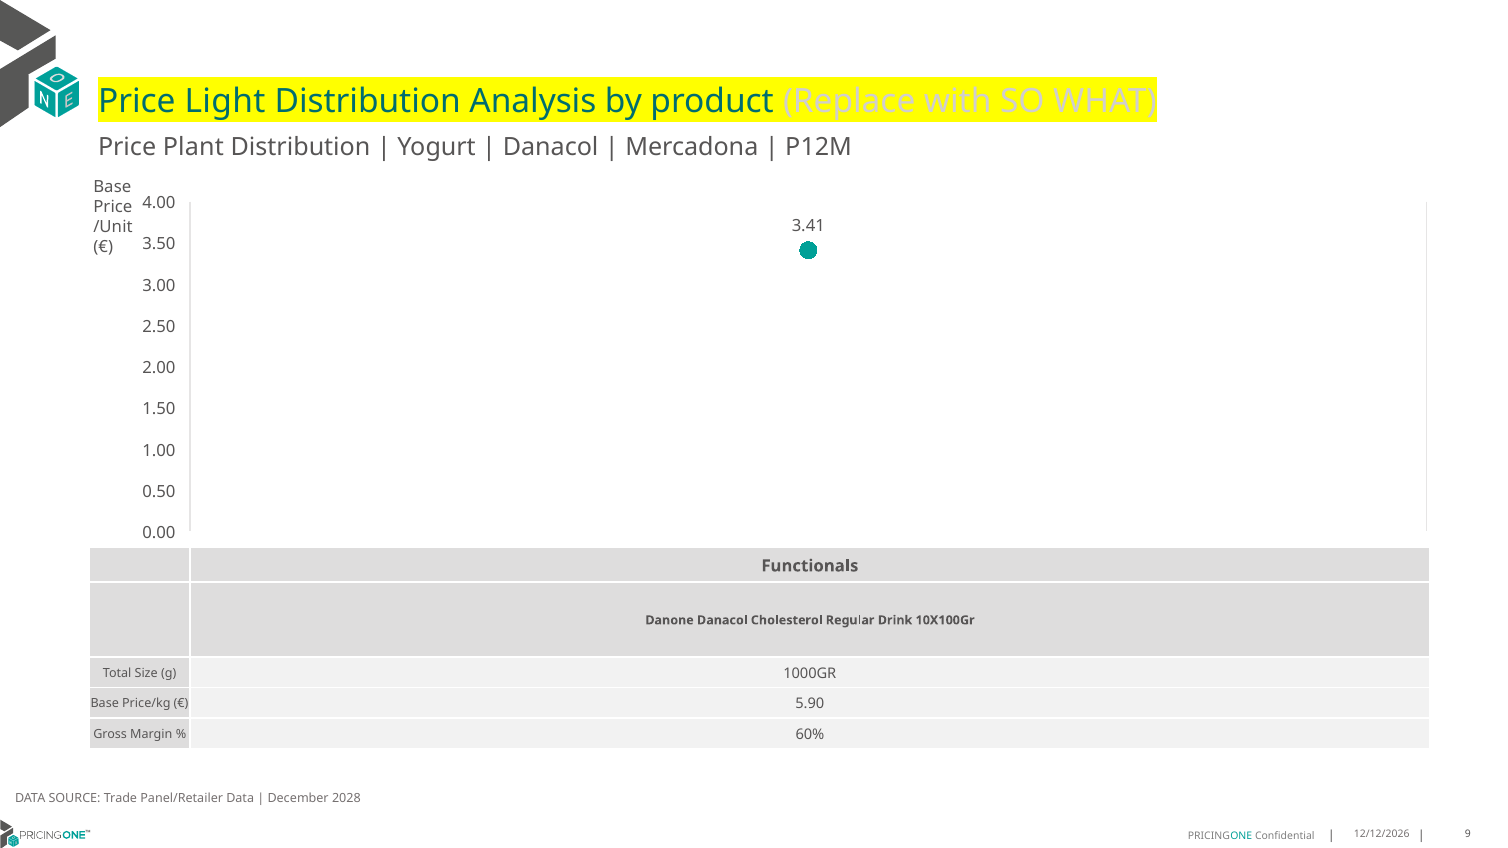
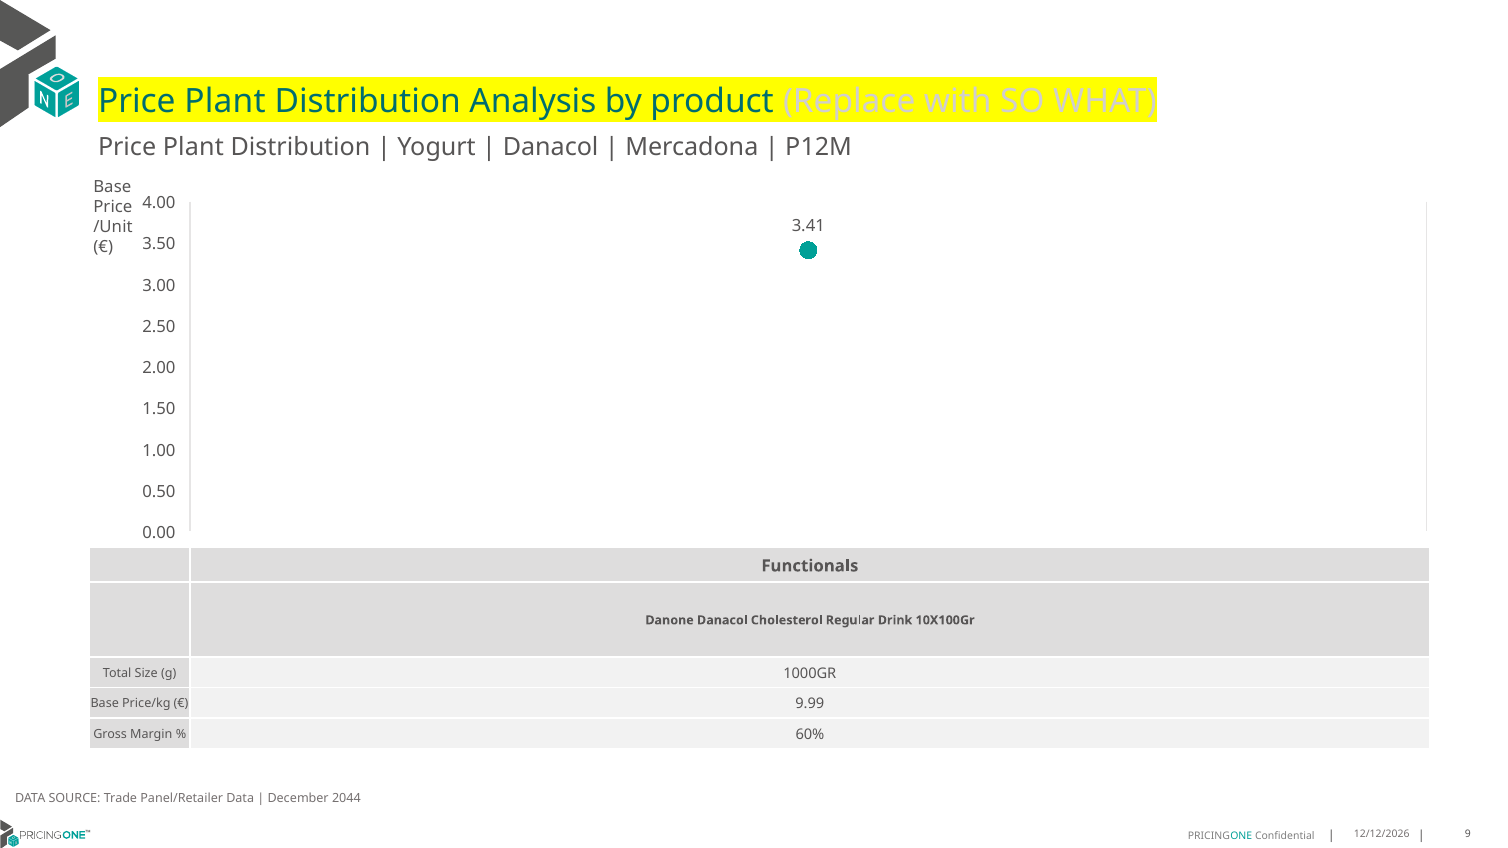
Light at (225, 101): Light -> Plant
5.90: 5.90 -> 9.99
2028: 2028 -> 2044
